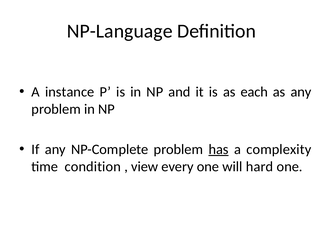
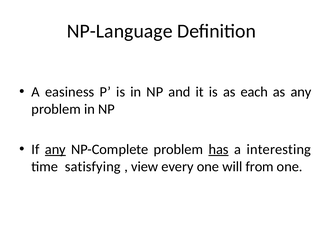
instance: instance -> easiness
any at (55, 149) underline: none -> present
complexity: complexity -> interesting
condition: condition -> satisfying
hard: hard -> from
